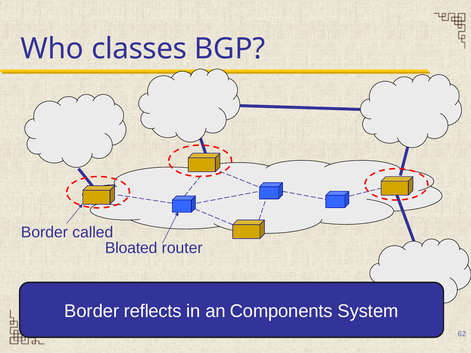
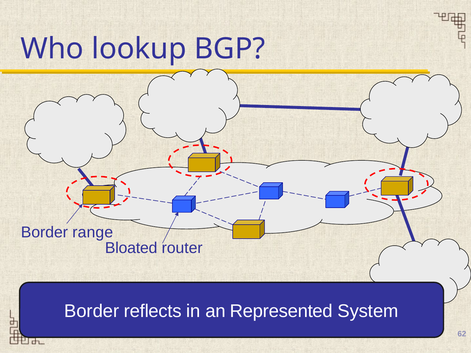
classes: classes -> lookup
called: called -> range
Components: Components -> Represented
